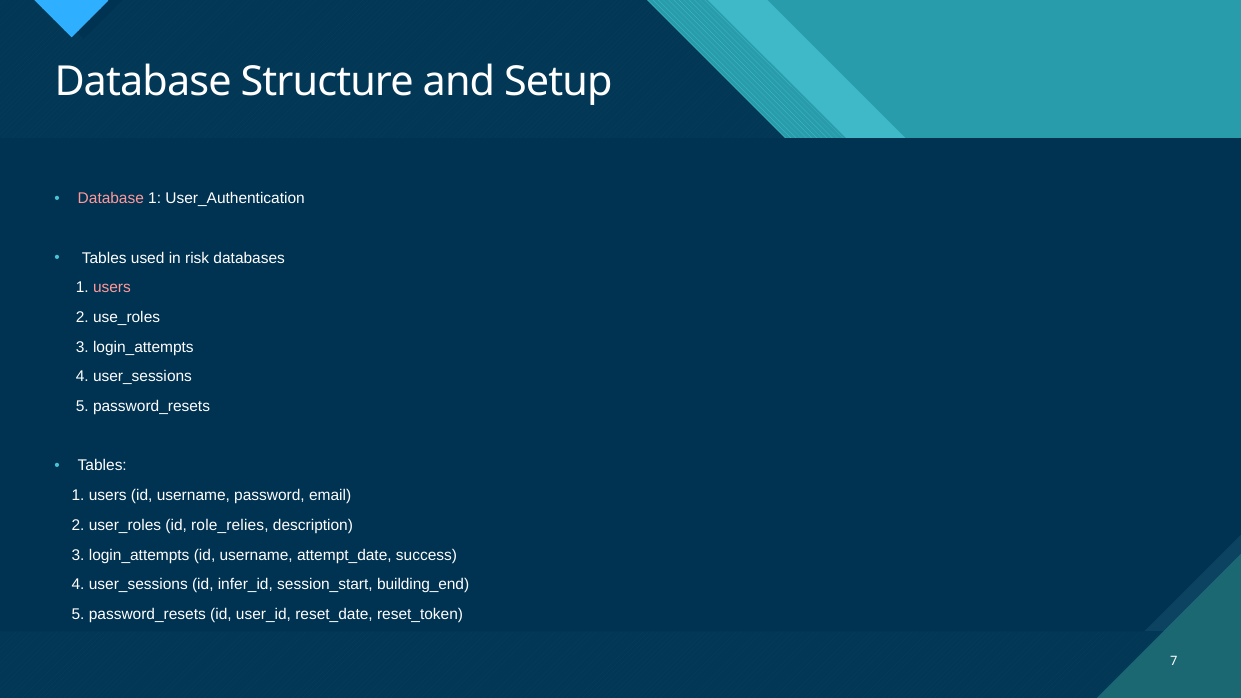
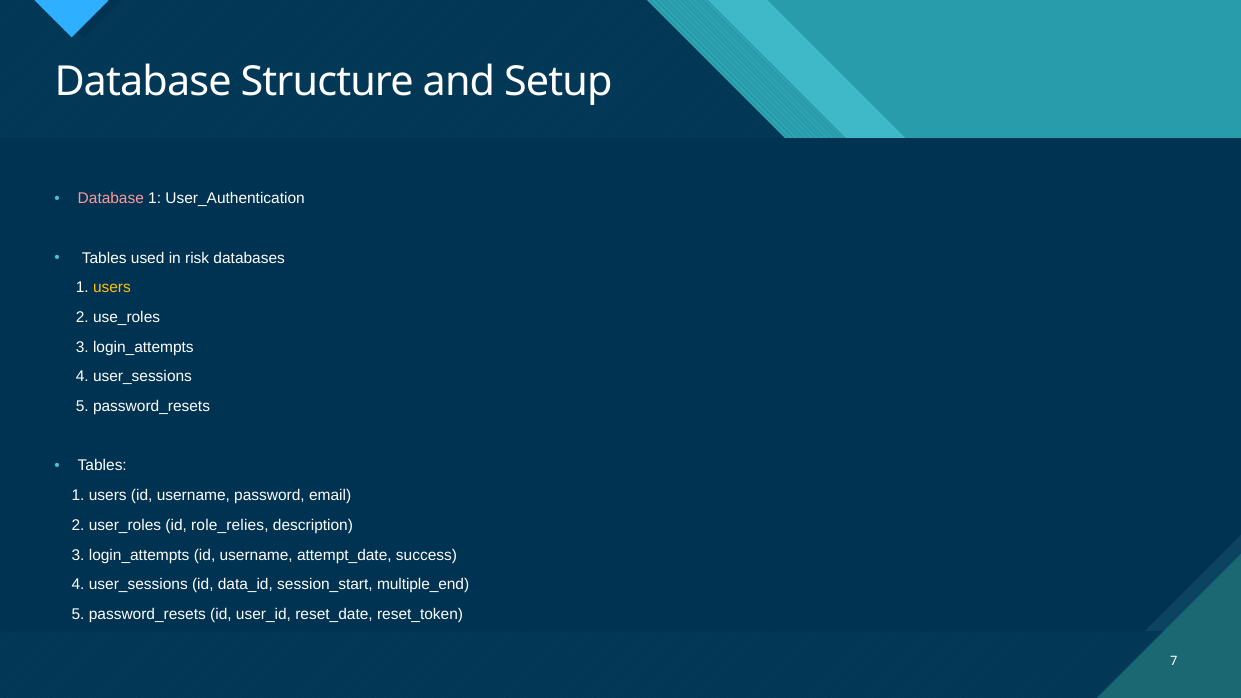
users at (112, 288) colour: pink -> yellow
infer_id: infer_id -> data_id
building_end: building_end -> multiple_end
